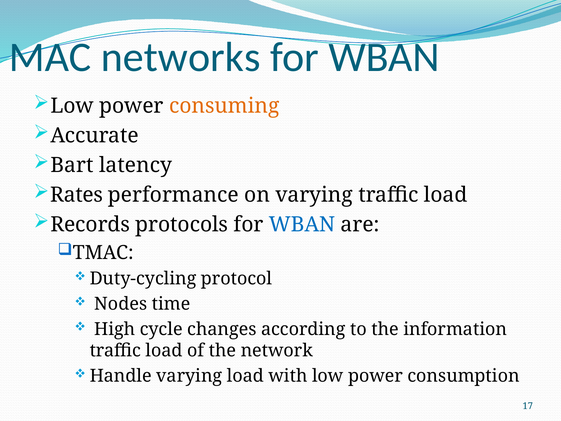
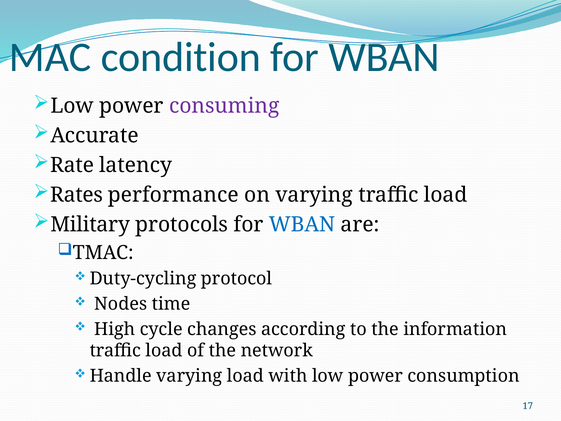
networks: networks -> condition
consuming colour: orange -> purple
Bart: Bart -> Rate
Records: Records -> Military
